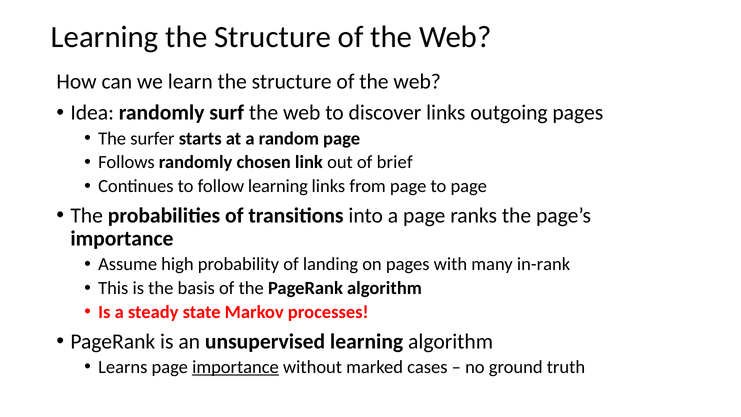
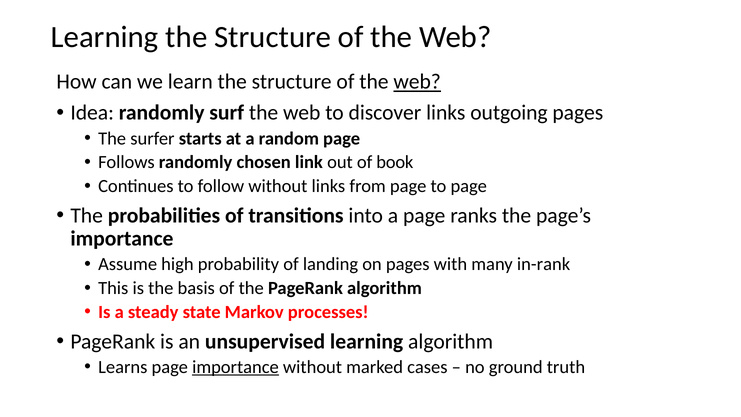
web at (417, 82) underline: none -> present
brief: brief -> book
follow learning: learning -> without
